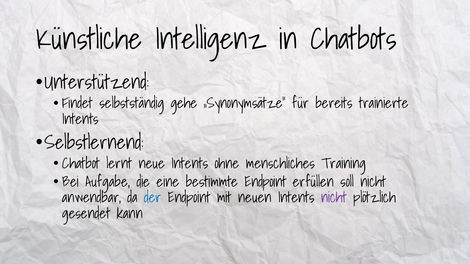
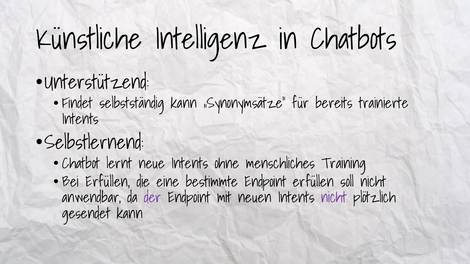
selbstständig gehe: gehe -> kann
Bei Aufgabe: Aufgabe -> Erfüllen
der colour: blue -> purple
